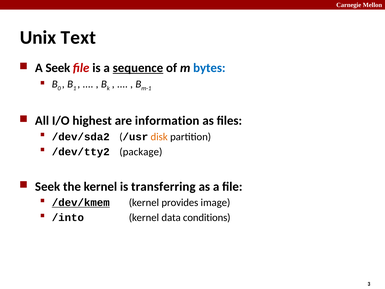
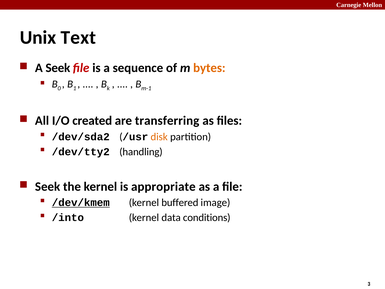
sequence underline: present -> none
bytes colour: blue -> orange
highest: highest -> created
information: information -> transferring
package: package -> handling
transferring: transferring -> appropriate
provides: provides -> buffered
